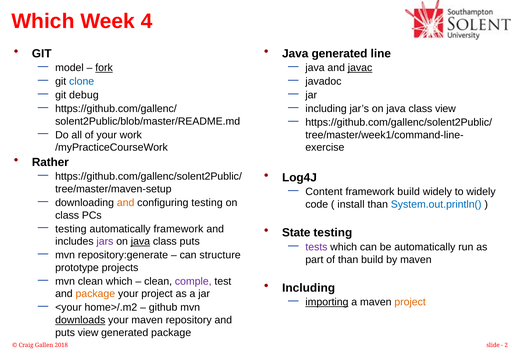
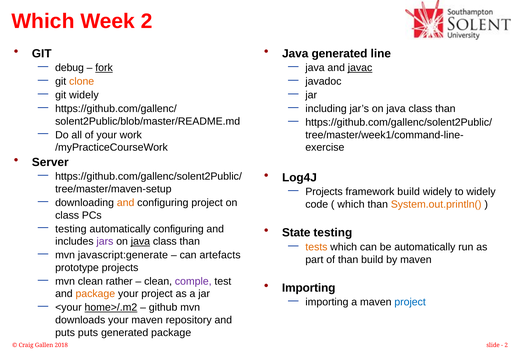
Week 4: 4 -> 2
model: model -> debug
clone colour: blue -> orange
git debug: debug -> widely
view at (445, 109): view -> than
Rather: Rather -> Server
Content at (324, 192): Content -> Projects
configuring testing: testing -> project
install at (351, 205): install -> which
System.out.println( colour: blue -> orange
automatically framework: framework -> configuring
puts at (190, 242): puts -> than
tests colour: purple -> orange
repository:generate: repository:generate -> javascript:generate
structure: structure -> artefacts
clean which: which -> rather
Including at (309, 288): Including -> Importing
importing at (327, 303) underline: present -> none
project at (410, 303) colour: orange -> blue
home>/.m2 underline: none -> present
downloads underline: present -> none
puts view: view -> puts
